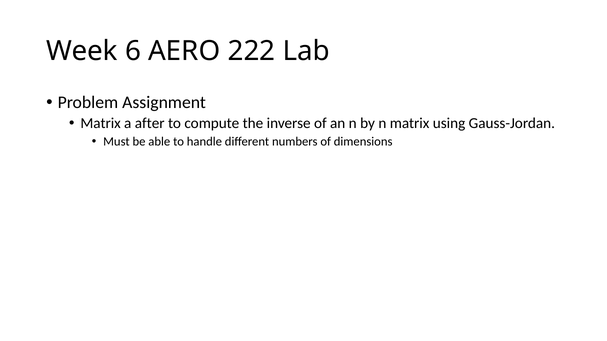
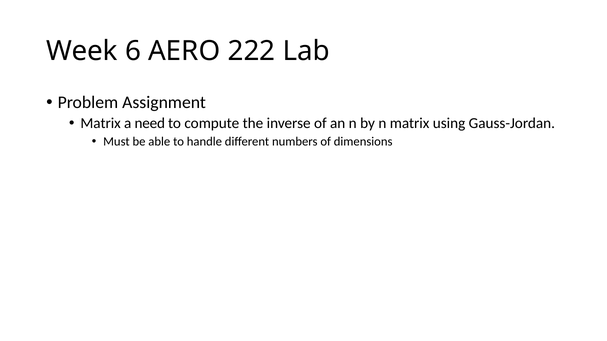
after: after -> need
